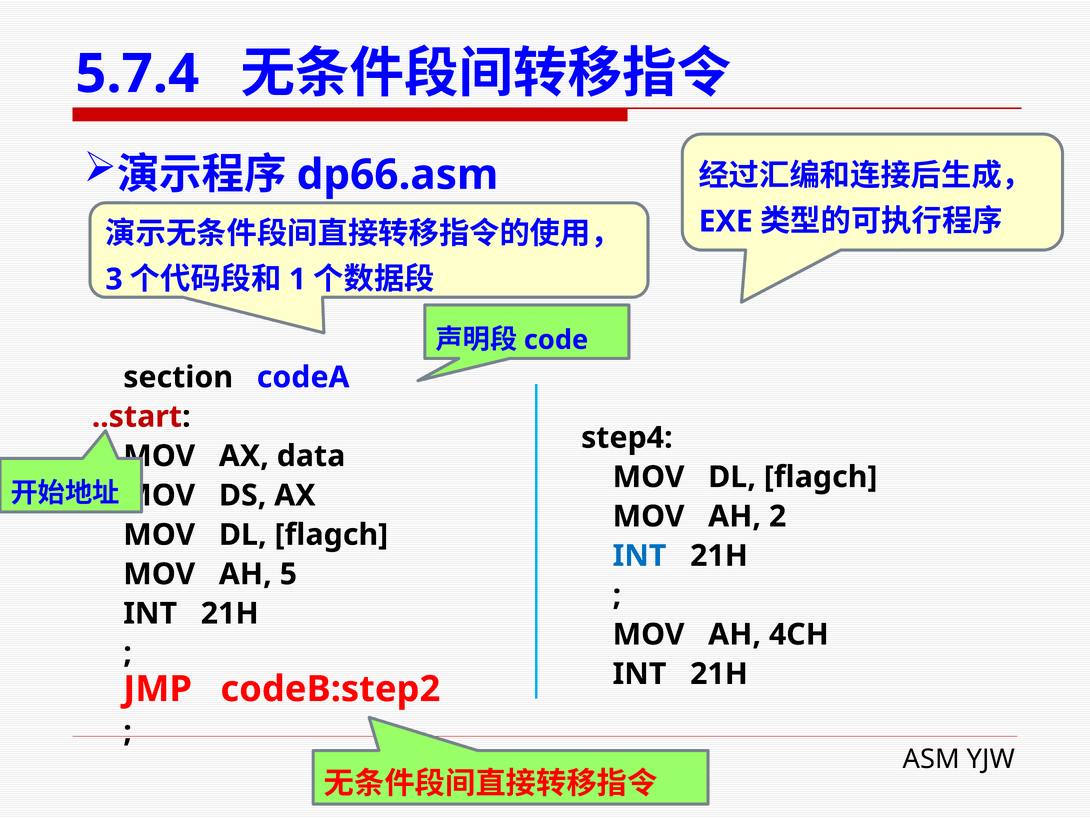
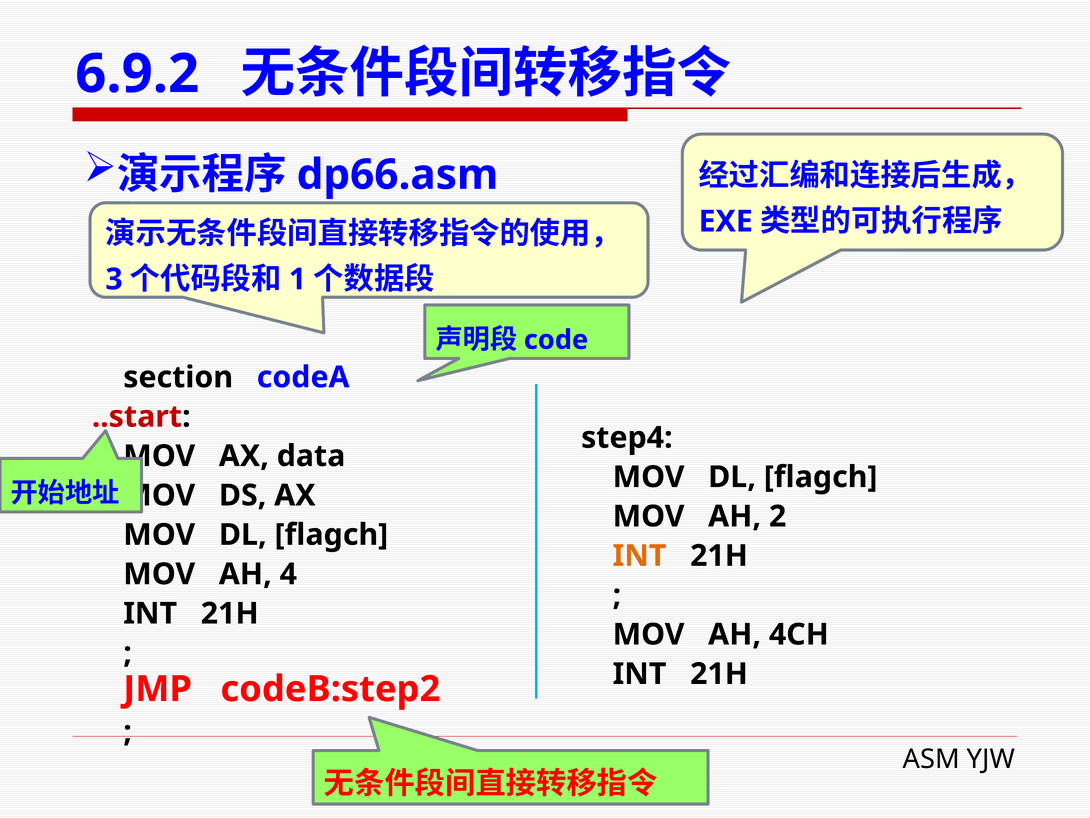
5.7.4: 5.7.4 -> 6.9.2
INT at (639, 555) colour: blue -> orange
5: 5 -> 4
